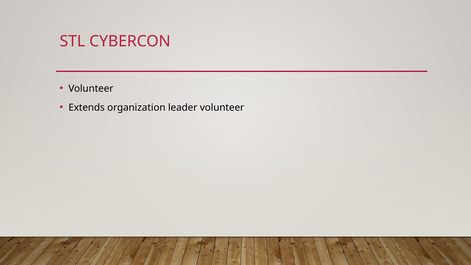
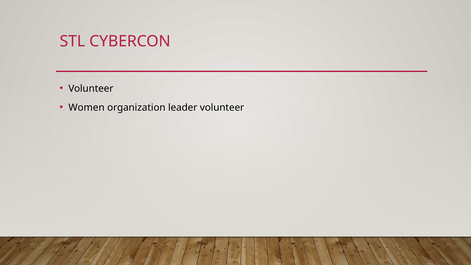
Extends: Extends -> Women
